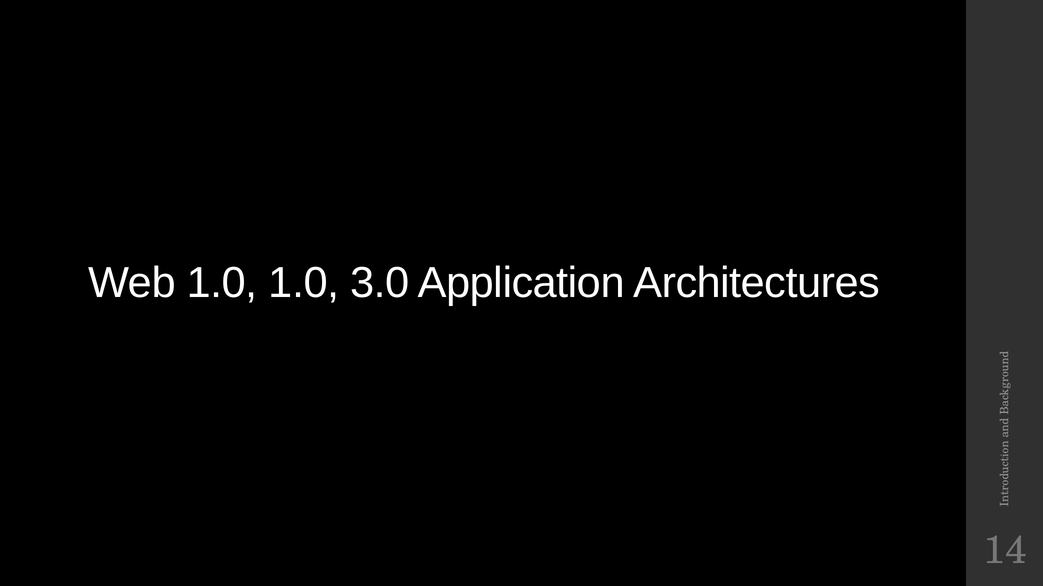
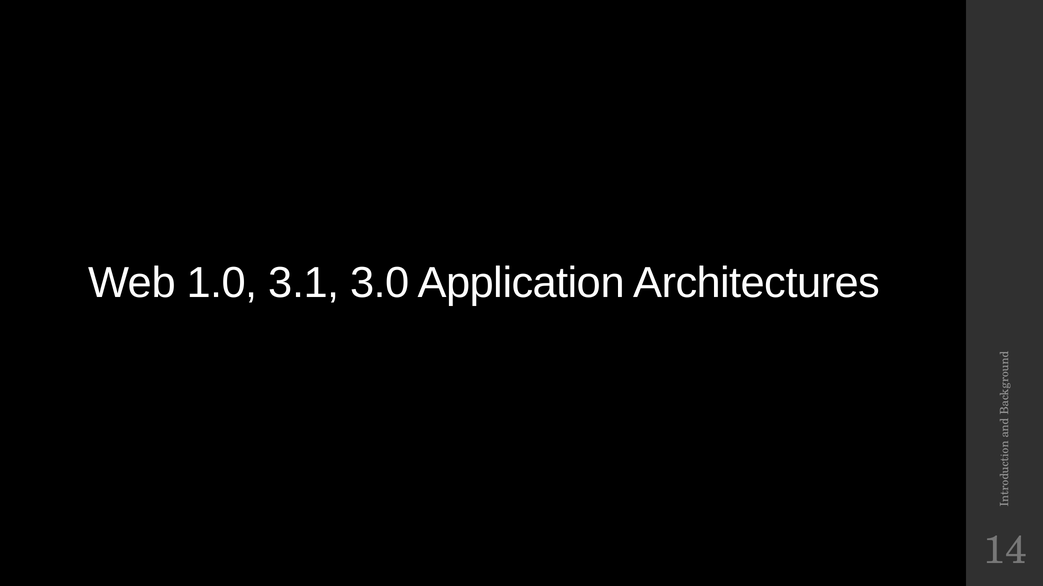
1.0 1.0: 1.0 -> 3.1
